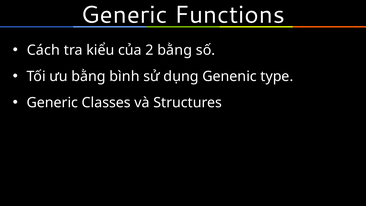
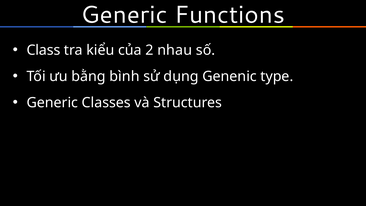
Cách: Cách -> Class
2 bằng: bằng -> nhau
